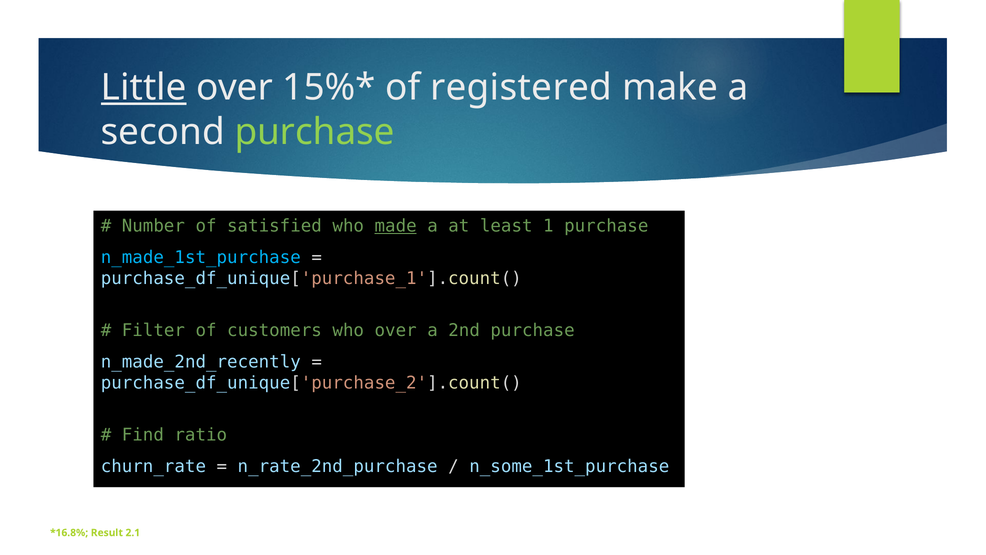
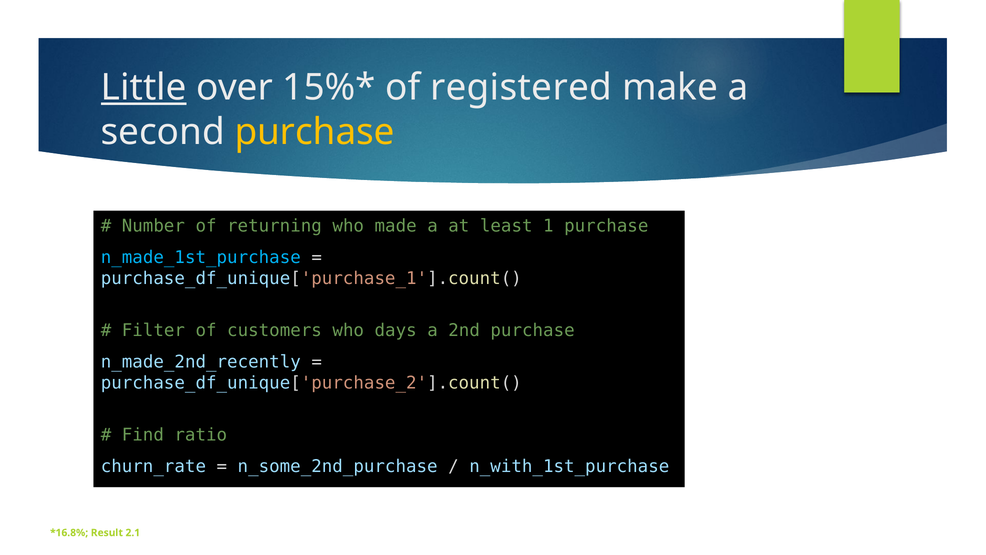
purchase at (315, 132) colour: light green -> yellow
satisfied: satisfied -> returning
made underline: present -> none
who over: over -> days
n_rate_2nd_purchase: n_rate_2nd_purchase -> n_some_2nd_purchase
n_some_1st_purchase: n_some_1st_purchase -> n_with_1st_purchase
